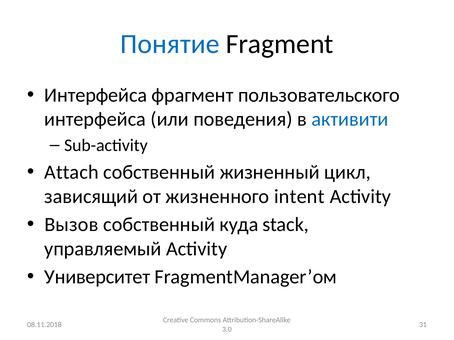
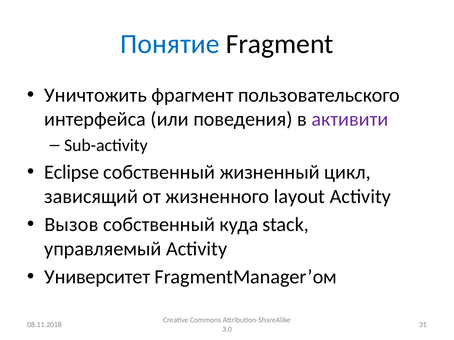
Интерфейса at (96, 95): Интерфейса -> Уничтожить
активити colour: blue -> purple
Attach: Attach -> Eclipse
intent: intent -> layout
